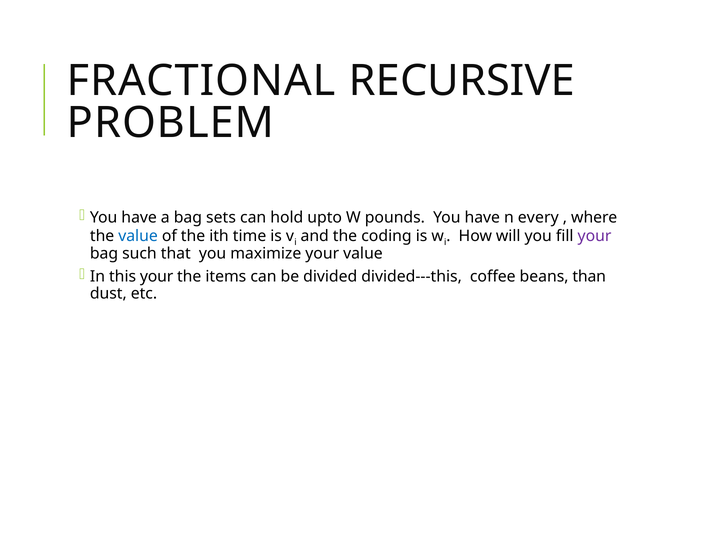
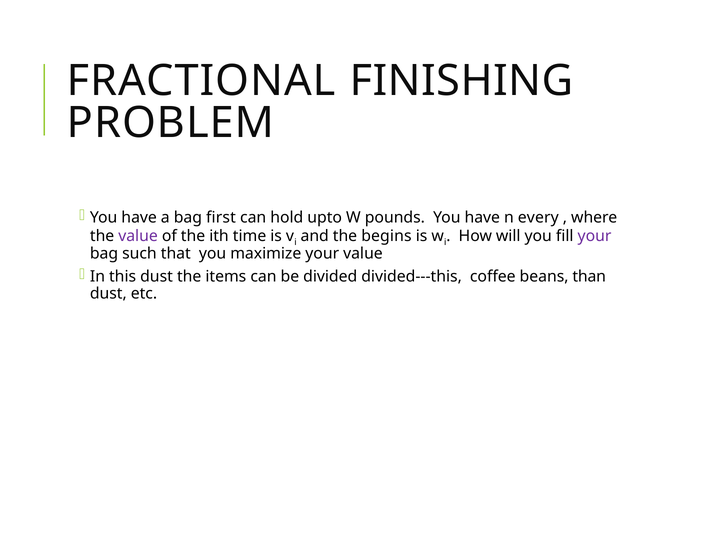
RECURSIVE: RECURSIVE -> FINISHING
sets: sets -> first
value at (138, 236) colour: blue -> purple
coding: coding -> begins
this your: your -> dust
